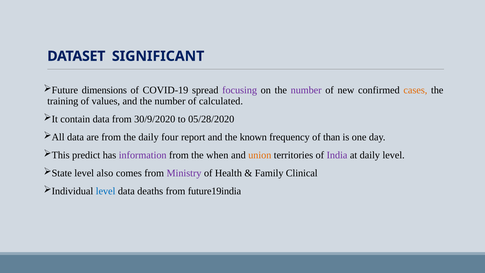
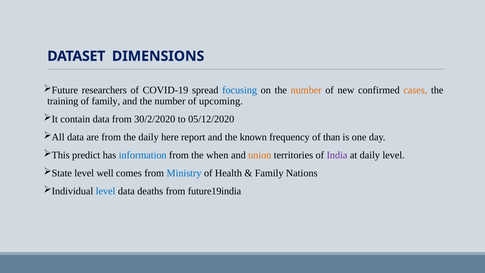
SIGNIFICANT: SIGNIFICANT -> DIMENSIONS
dimensions: dimensions -> researchers
focusing colour: purple -> blue
number at (306, 90) colour: purple -> orange
of values: values -> family
calculated: calculated -> upcoming
30/9/2020: 30/9/2020 -> 30/2/2020
05/28/2020: 05/28/2020 -> 05/12/2020
four: four -> here
information colour: purple -> blue
also: also -> well
Ministry colour: purple -> blue
Clinical: Clinical -> Nations
